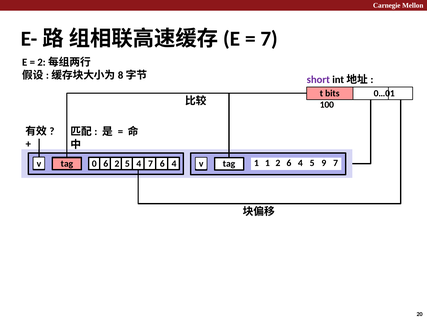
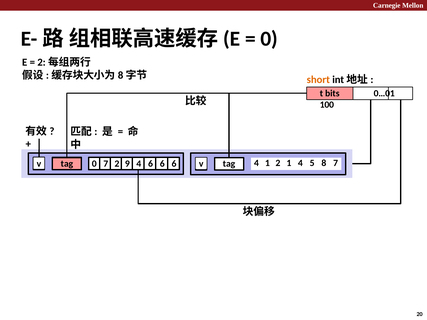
7 at (269, 39): 7 -> 0
short colour: purple -> orange
0 6: 6 -> 7
2 5: 5 -> 9
4 7: 7 -> 6
4 at (174, 164): 4 -> 6
v 1: 1 -> 4
2 6: 6 -> 1
9: 9 -> 8
